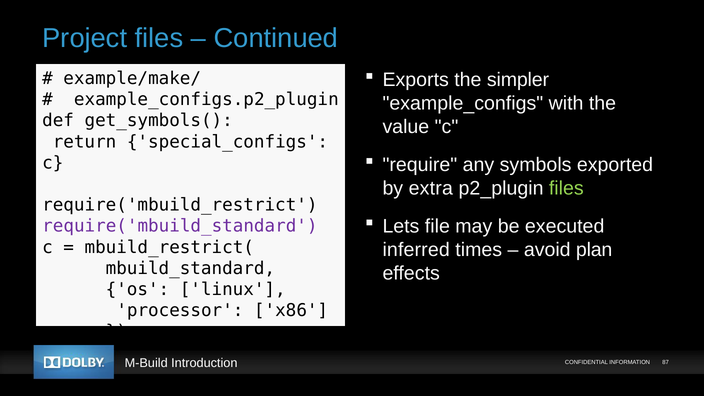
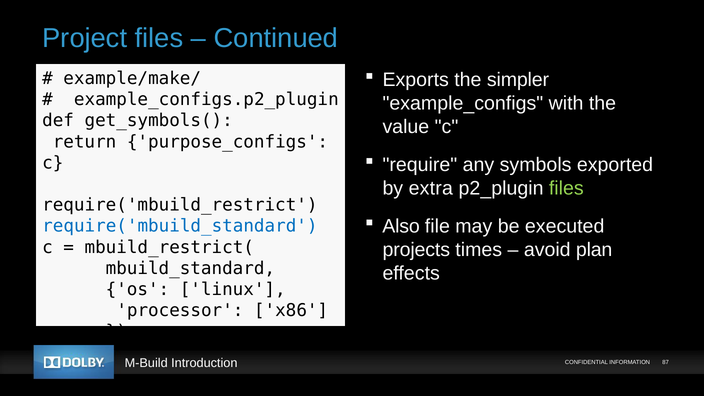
special_configs: special_configs -> purpose_configs
Lets: Lets -> Also
require('mbuild_standard colour: purple -> blue
inferred: inferred -> projects
